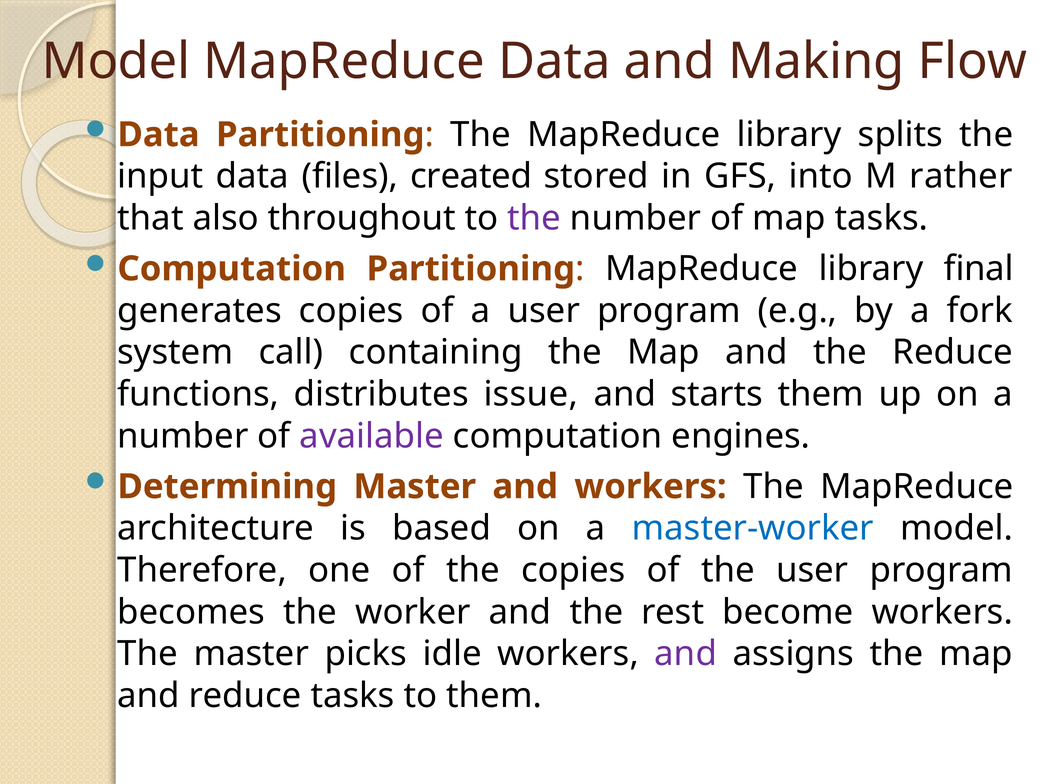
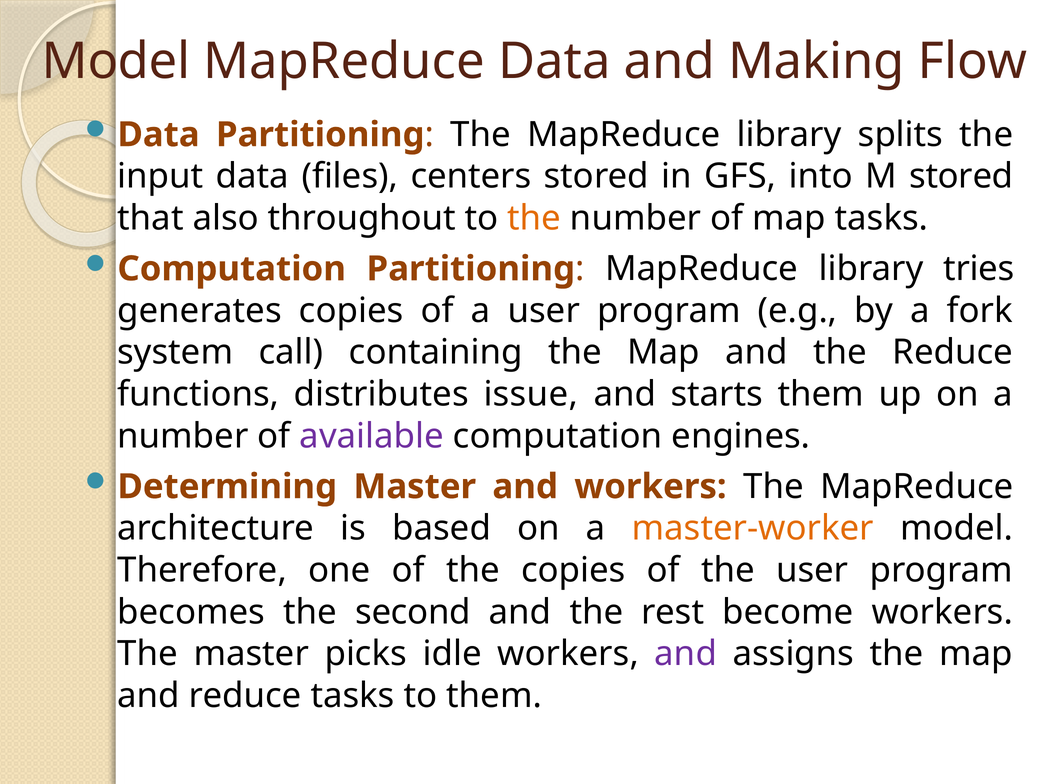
created: created -> centers
M rather: rather -> stored
the at (534, 218) colour: purple -> orange
final: final -> tries
master-worker colour: blue -> orange
worker: worker -> second
